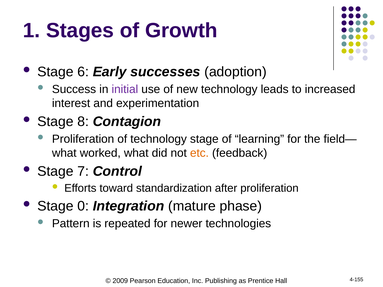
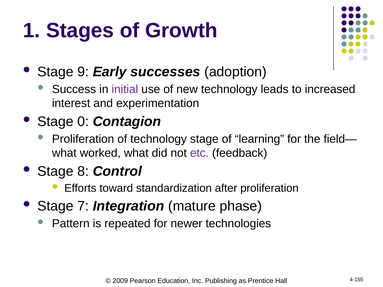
6: 6 -> 9
8: 8 -> 0
etc colour: orange -> purple
7: 7 -> 8
0: 0 -> 7
